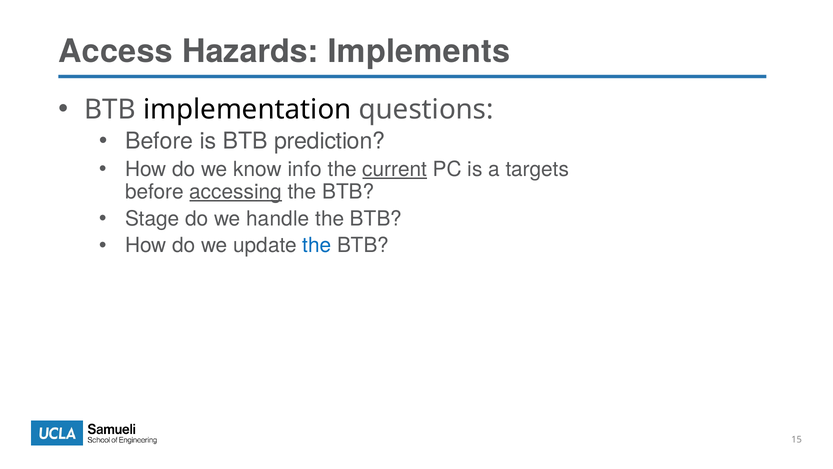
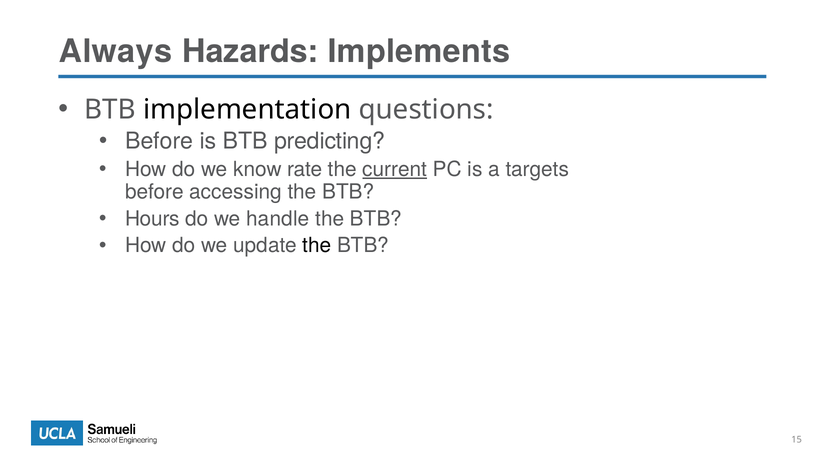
Access: Access -> Always
prediction: prediction -> predicting
info: info -> rate
accessing underline: present -> none
Stage: Stage -> Hours
the at (317, 245) colour: blue -> black
